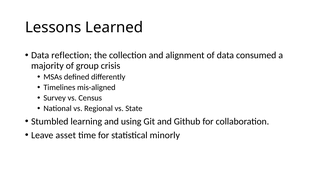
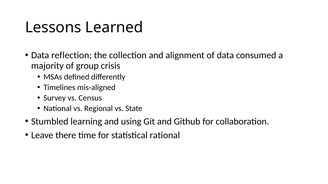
asset: asset -> there
minorly: minorly -> rational
